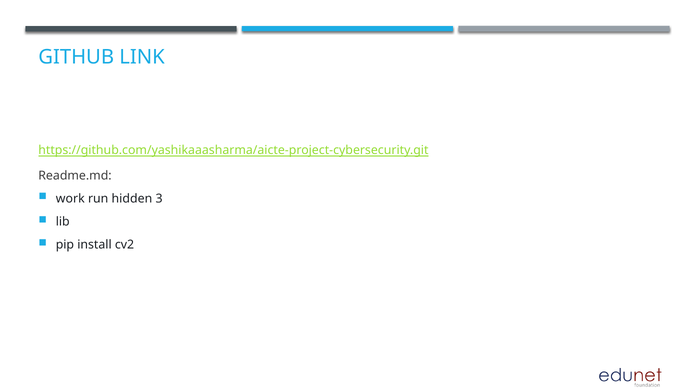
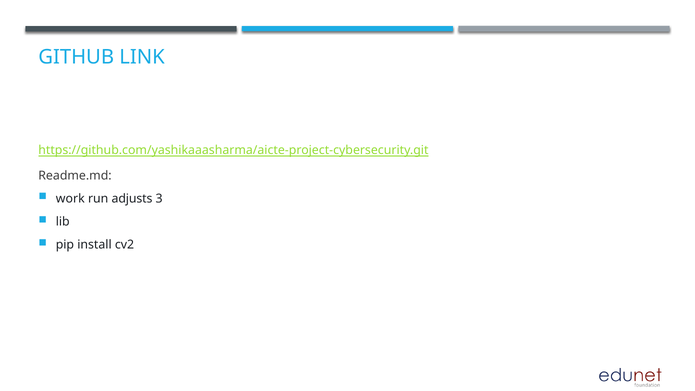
hidden: hidden -> adjusts
